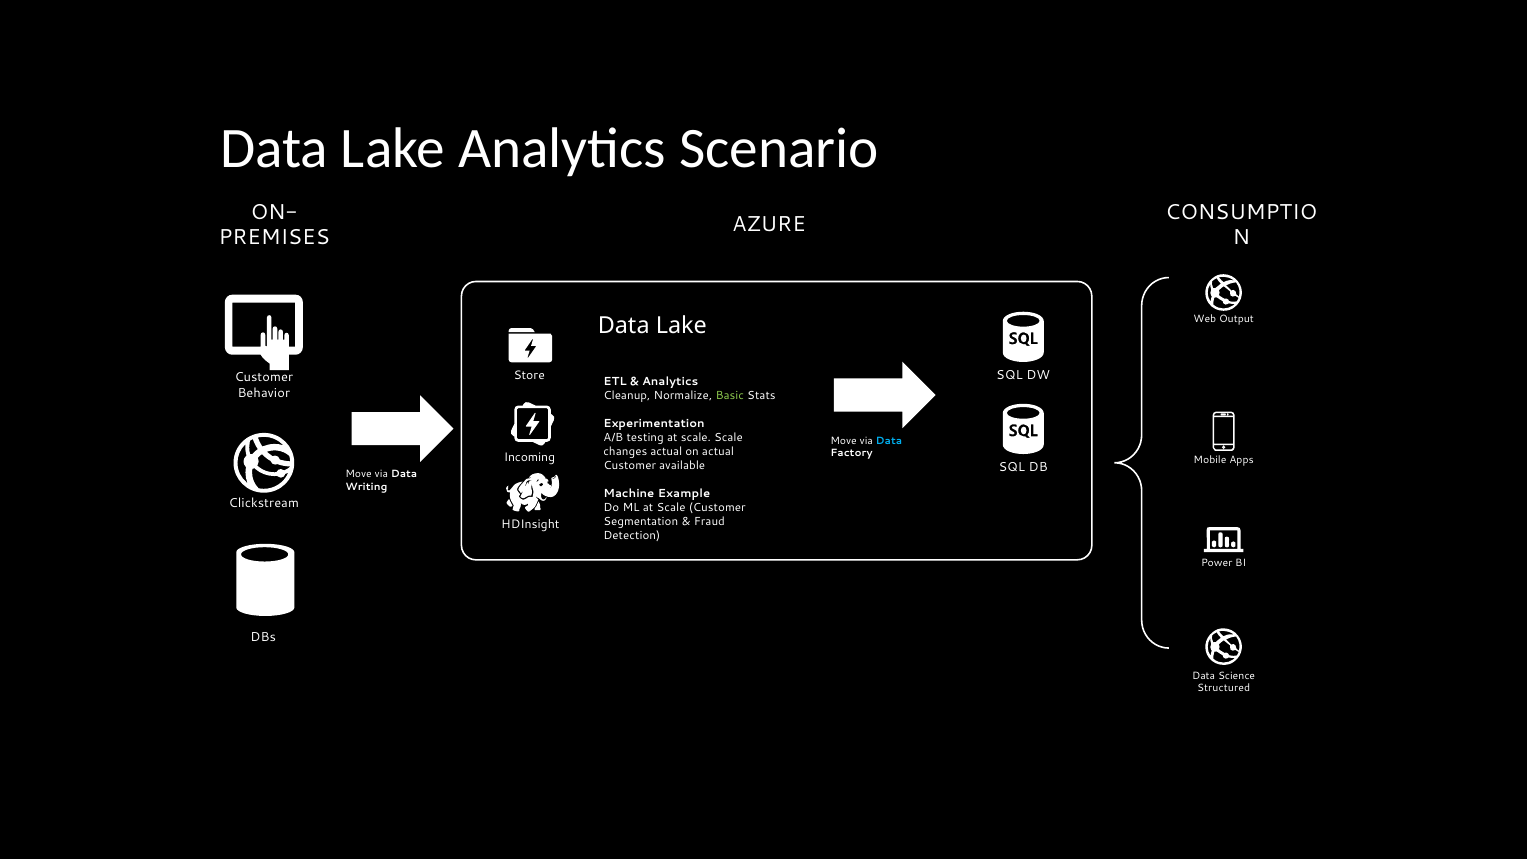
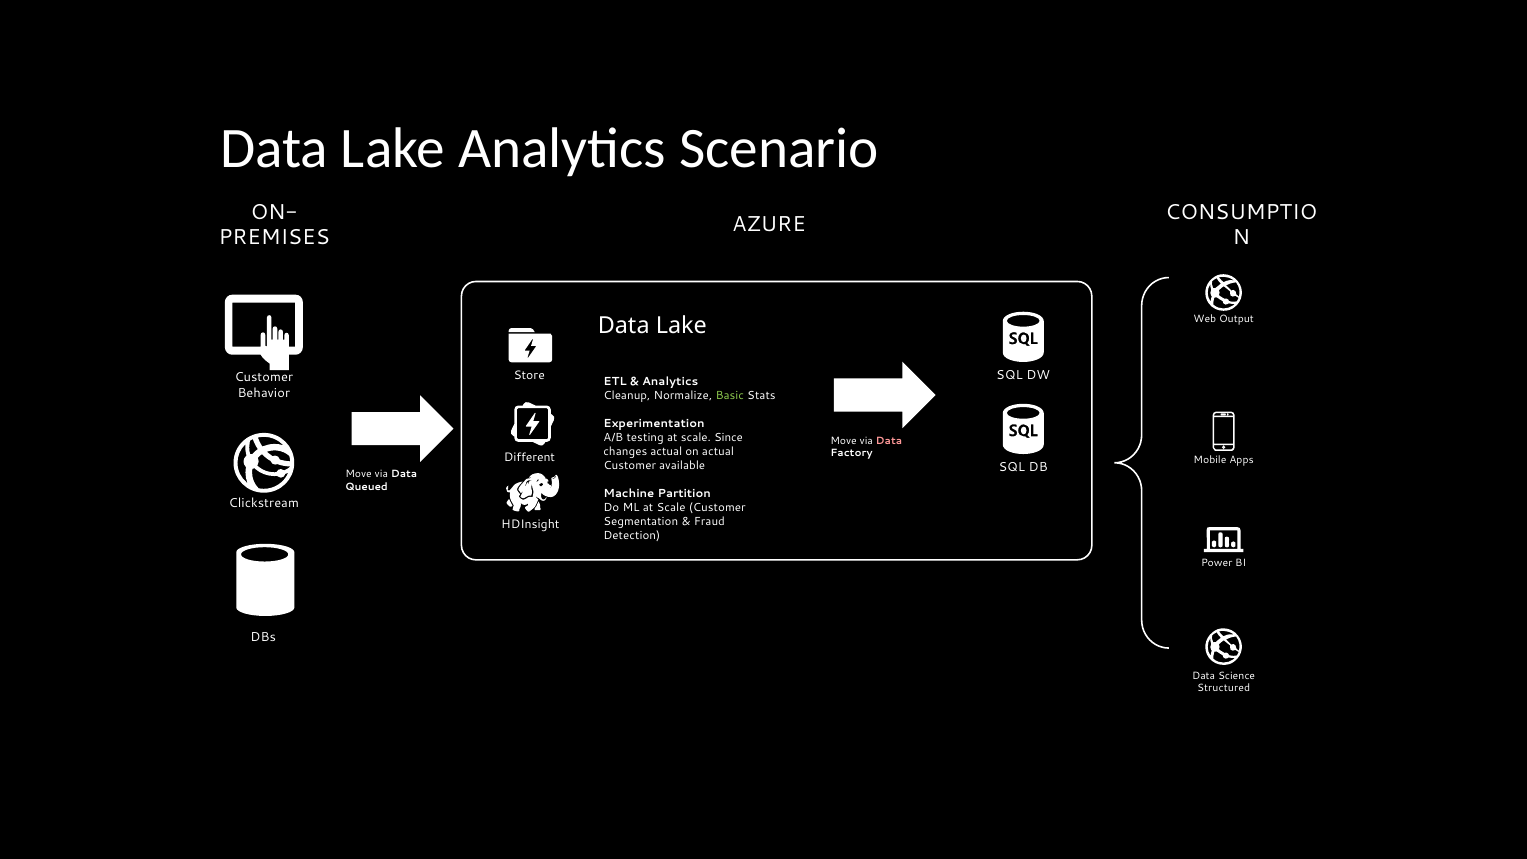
scale Scale: Scale -> Since
Data at (889, 441) colour: light blue -> pink
Incoming: Incoming -> Different
Writing: Writing -> Queued
Example: Example -> Partition
